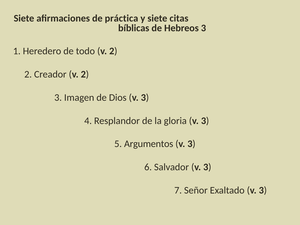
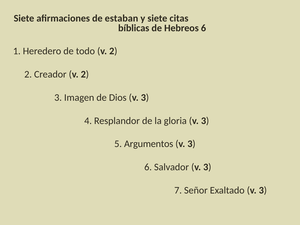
práctica: práctica -> estaban
Hebreos 3: 3 -> 6
